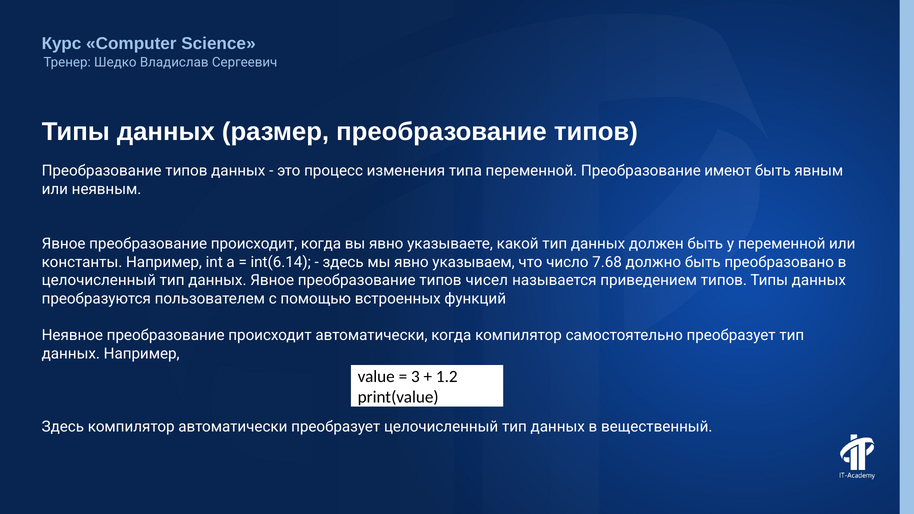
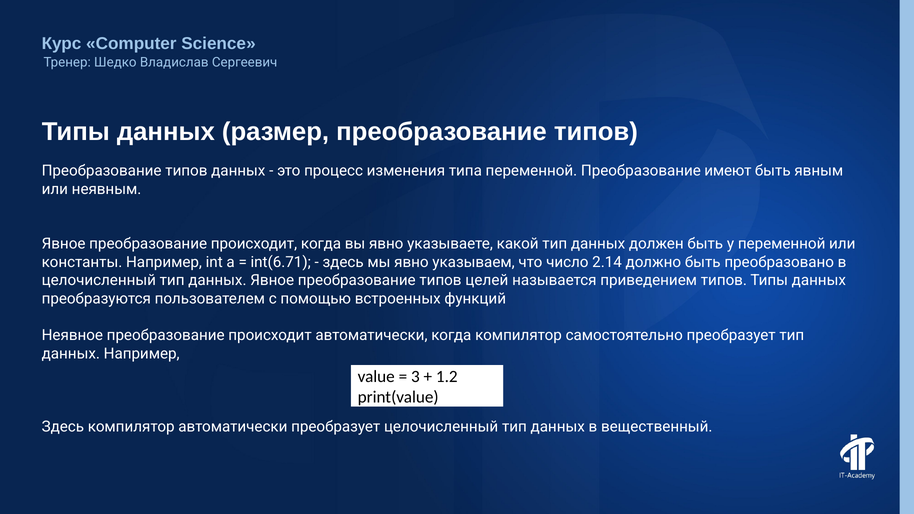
int(6.14: int(6.14 -> int(6.71
7.68: 7.68 -> 2.14
чисел: чисел -> целей
